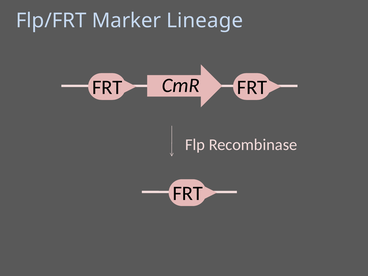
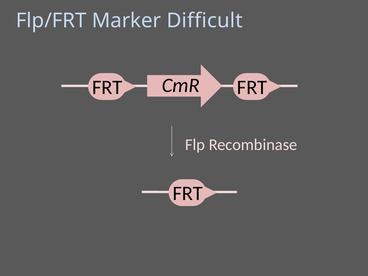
Lineage: Lineage -> Difficult
